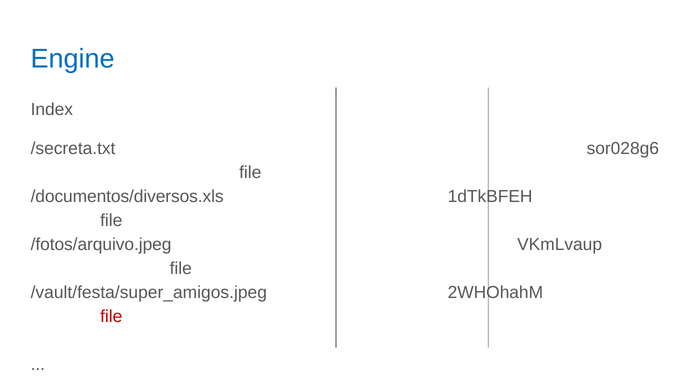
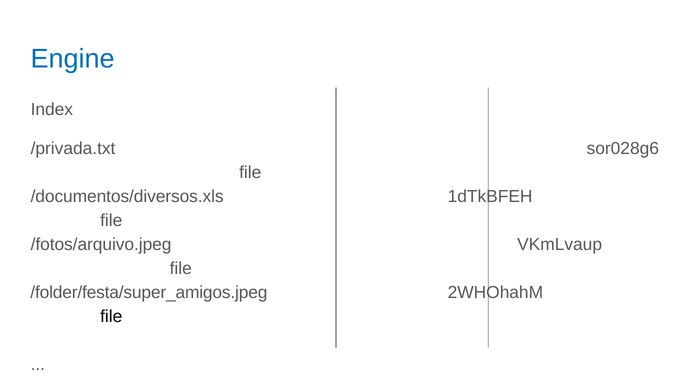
/secreta.txt: /secreta.txt -> /privada.txt
/vault/festa/super_amigos.jpeg: /vault/festa/super_amigos.jpeg -> /folder/festa/super_amigos.jpeg
file at (111, 316) colour: red -> black
